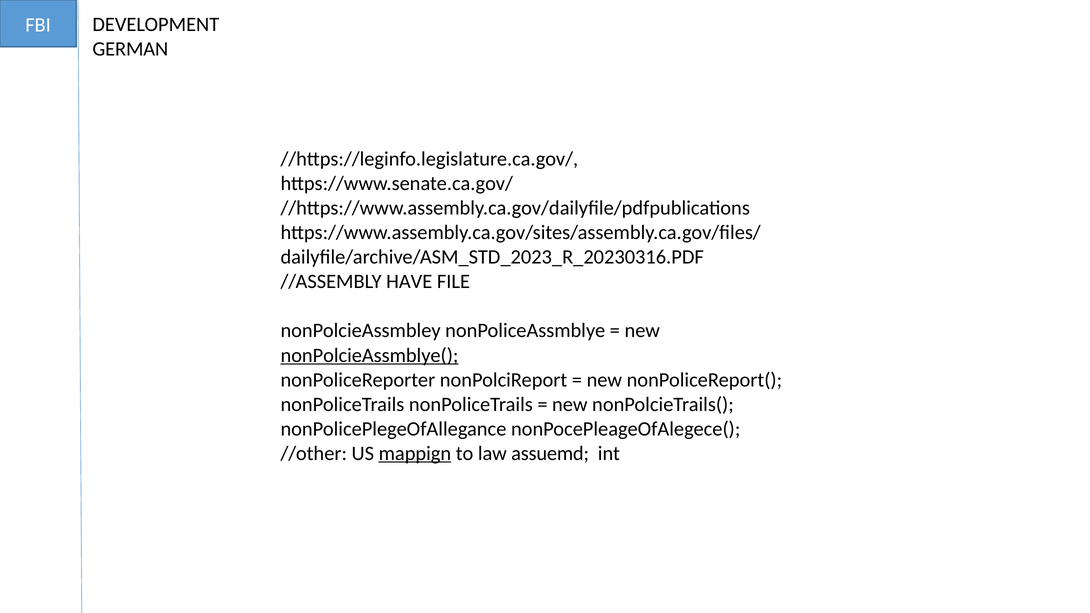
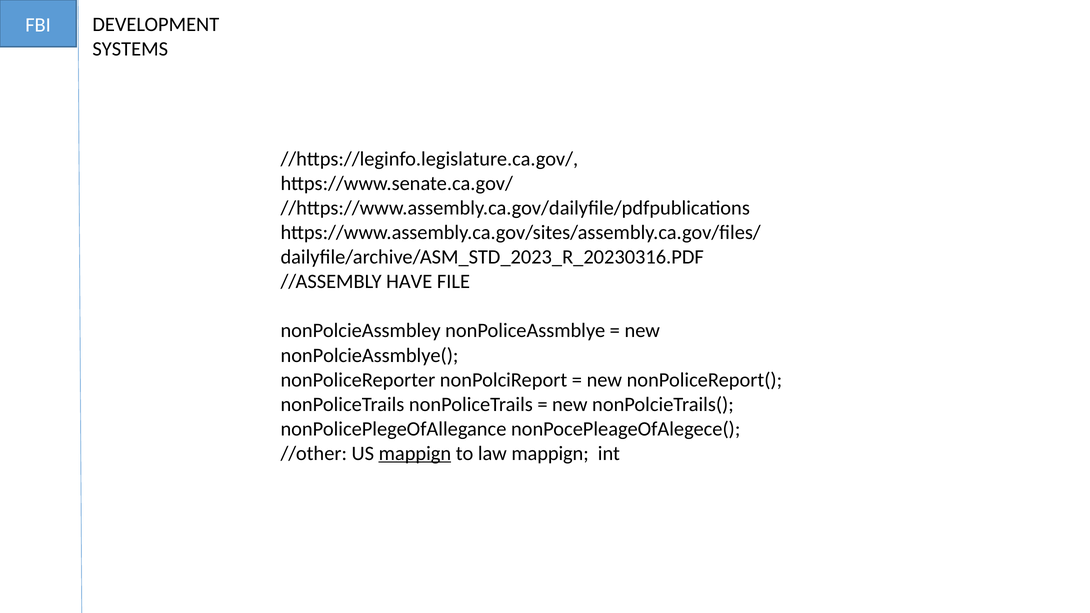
GERMAN: GERMAN -> SYSTEMS
nonPolcieAssmblye( underline: present -> none
law assuemd: assuemd -> mappign
